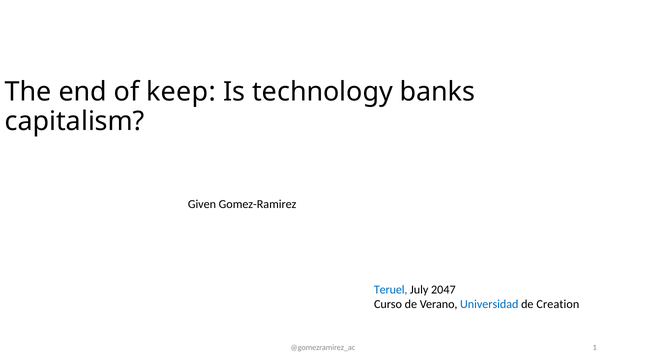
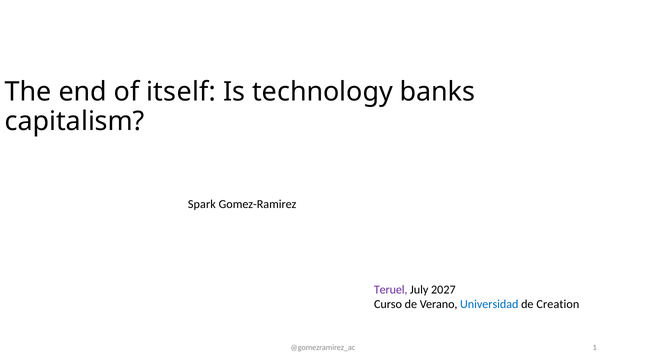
keep: keep -> itself
Given: Given -> Spark
Teruel colour: blue -> purple
2047: 2047 -> 2027
